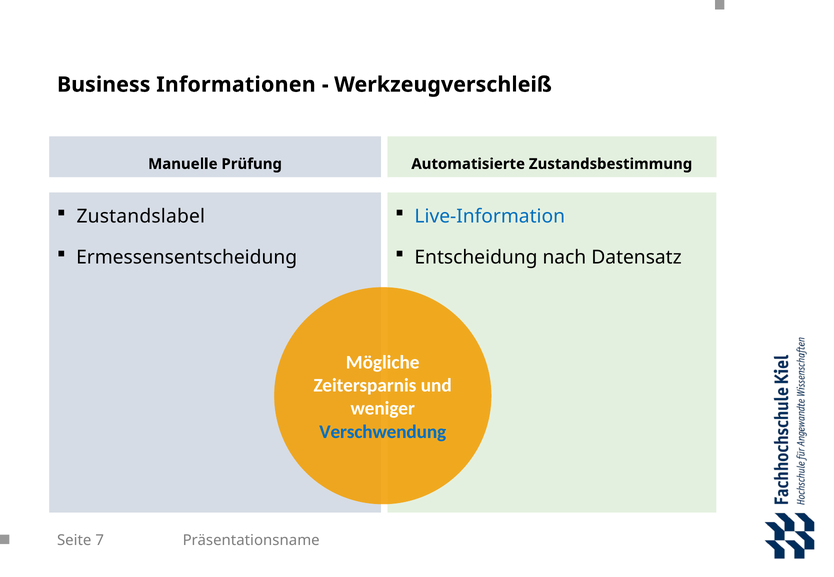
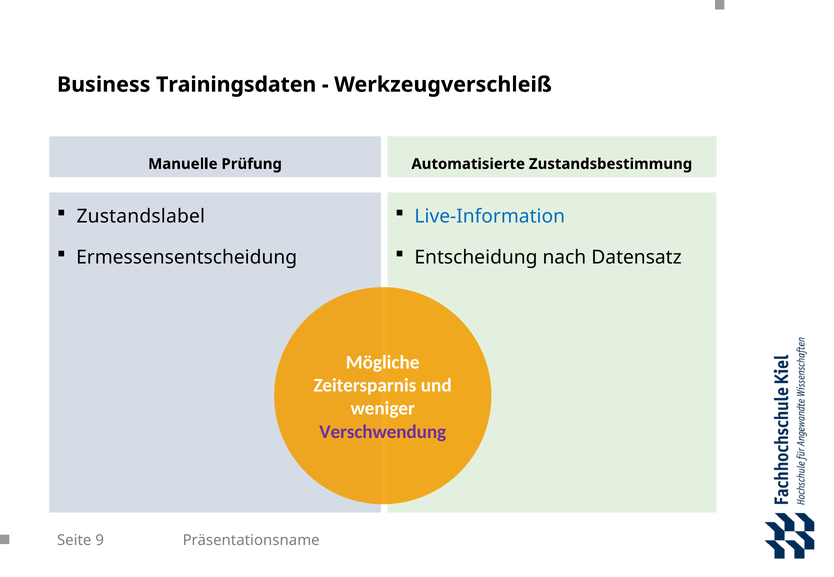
Informationen: Informationen -> Trainingsdaten
Verschwendung colour: blue -> purple
7: 7 -> 9
